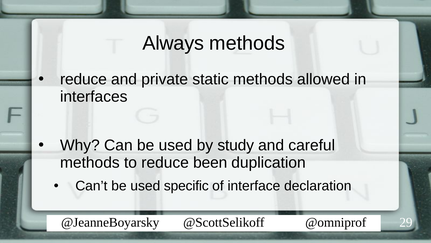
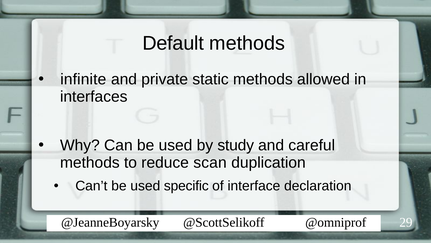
Always: Always -> Default
reduce at (83, 79): reduce -> infinite
been: been -> scan
